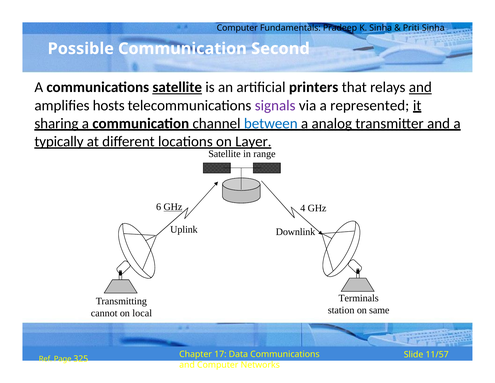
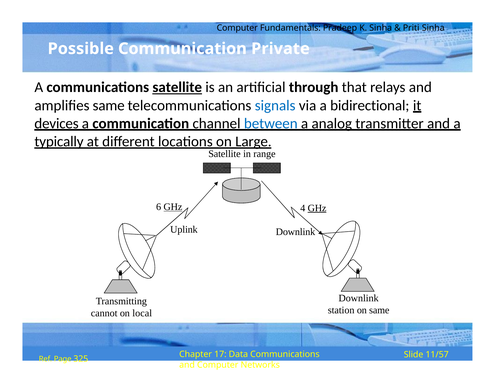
Second: Second -> Private
printers: printers -> through
and at (420, 87) underline: present -> none
amplifies hosts: hosts -> same
signals colour: purple -> blue
represented: represented -> bidirectional
sharing: sharing -> devices
Layer: Layer -> Large
GHz at (317, 208) underline: none -> present
Terminals at (359, 298): Terminals -> Downlink
